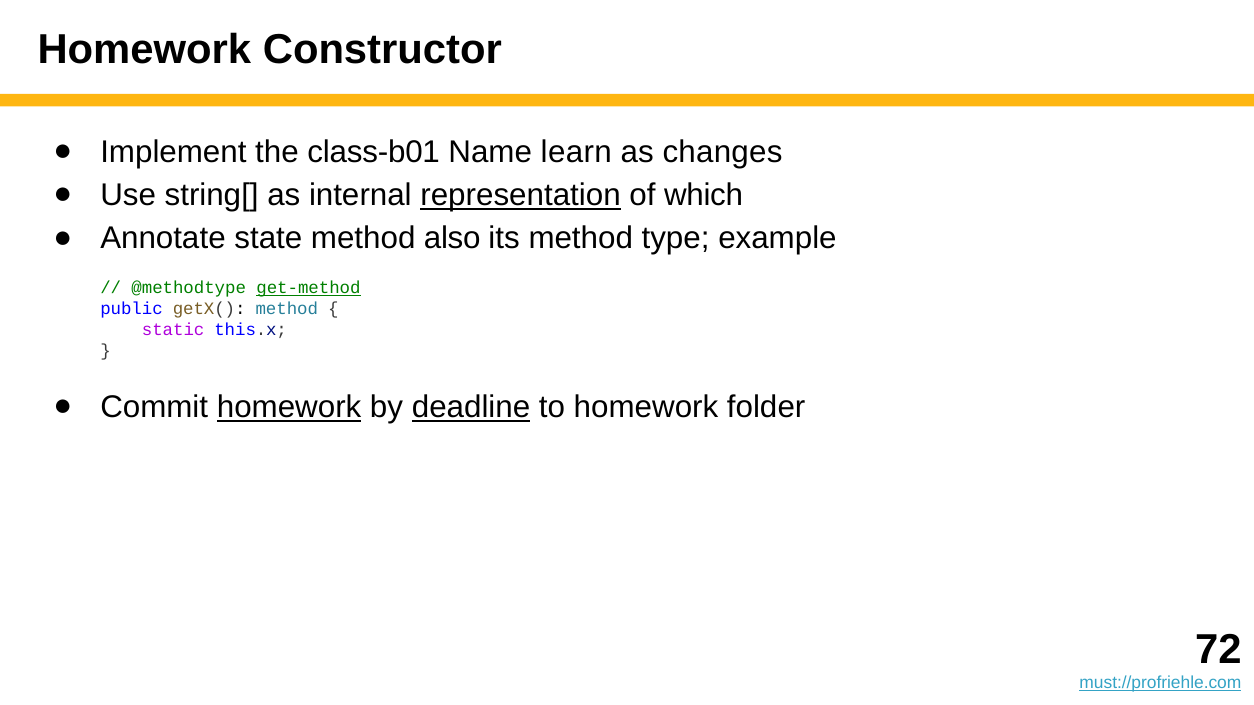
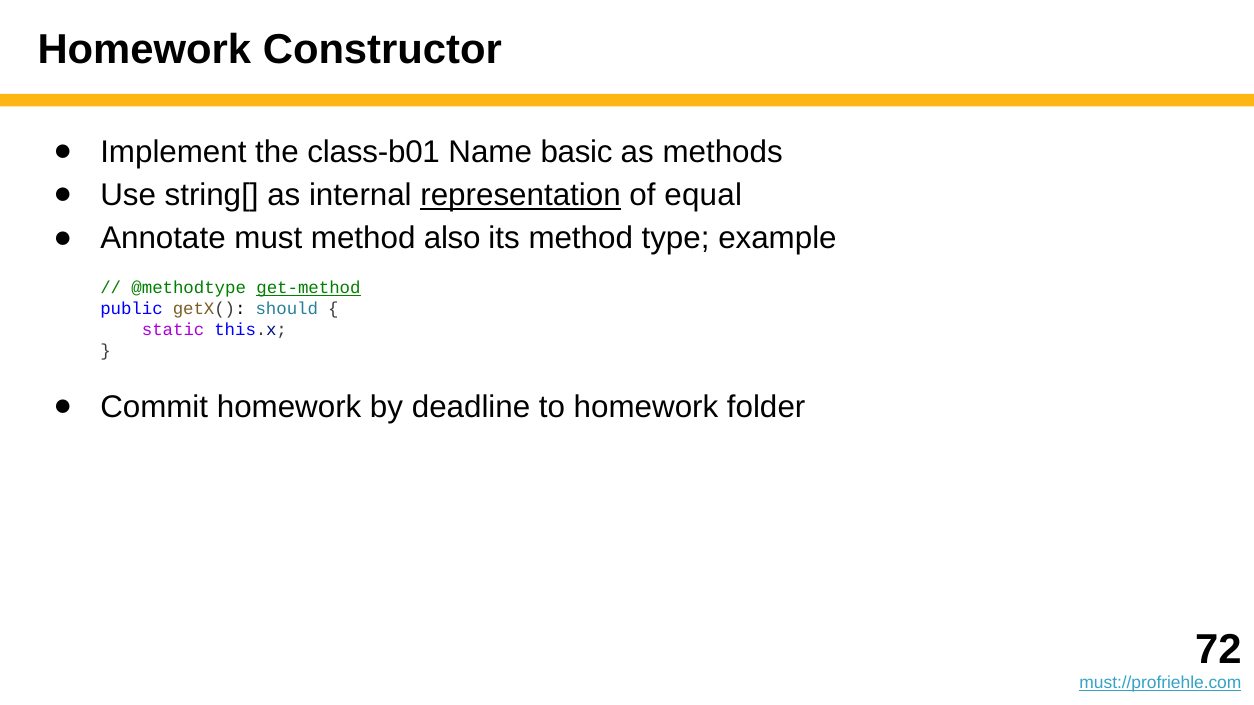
learn: learn -> basic
changes: changes -> methods
which: which -> equal
state: state -> must
getX( method: method -> should
homework at (289, 407) underline: present -> none
deadline underline: present -> none
